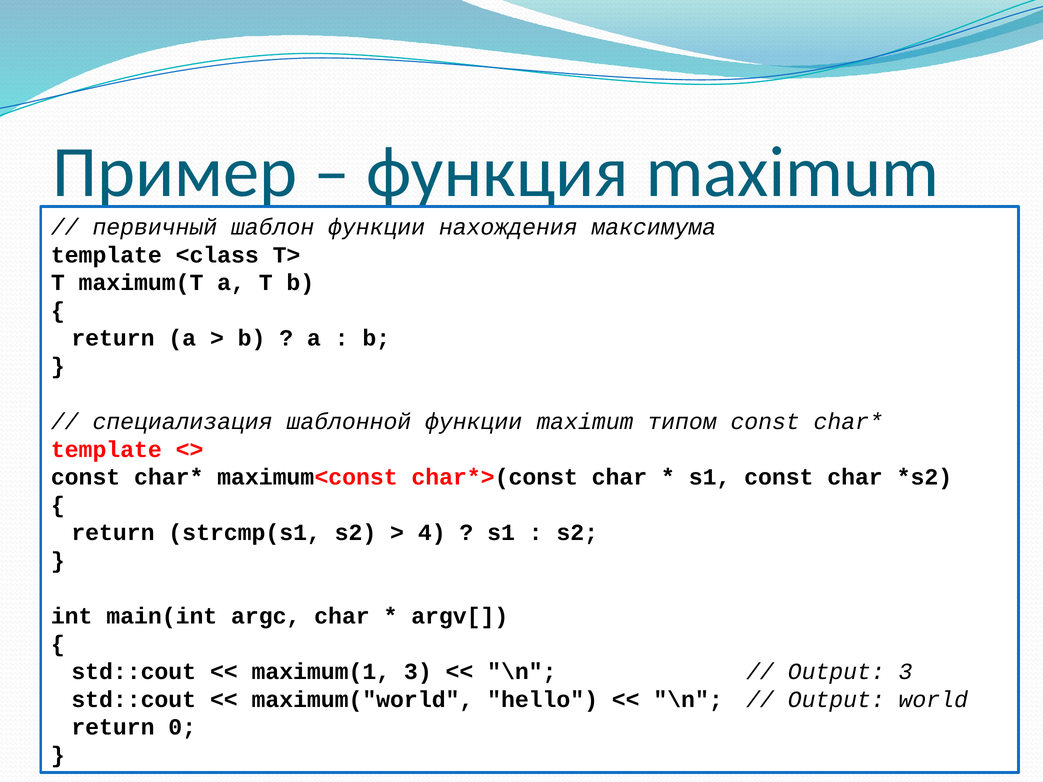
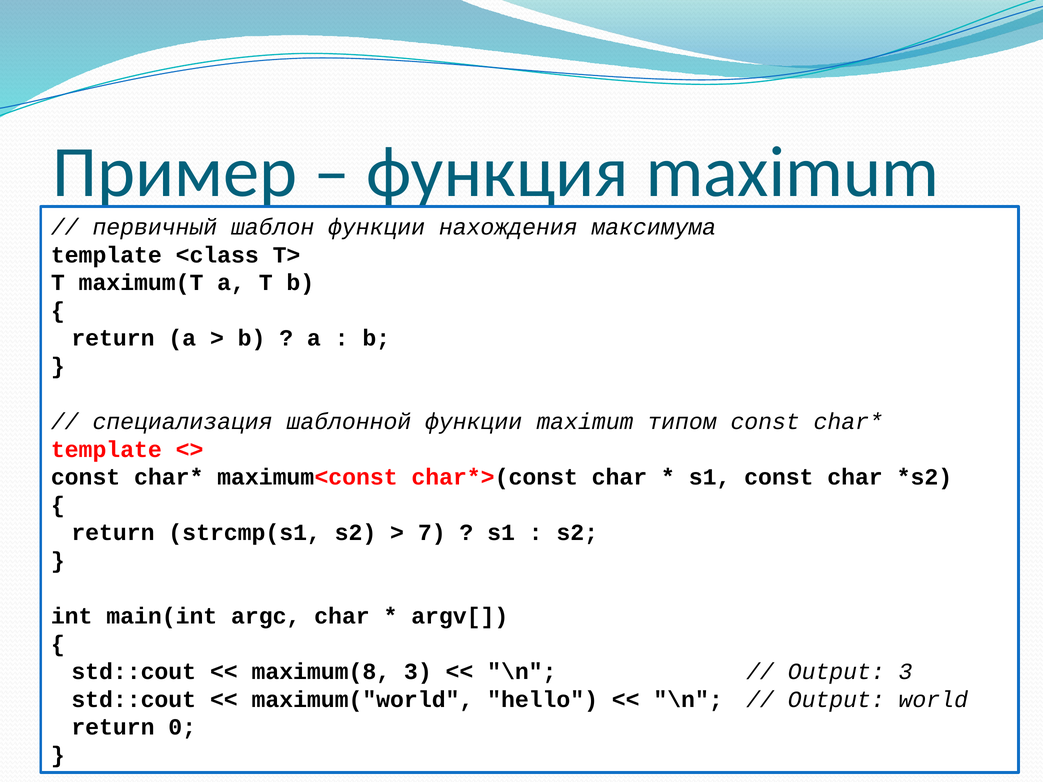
4: 4 -> 7
maximum(1: maximum(1 -> maximum(8
